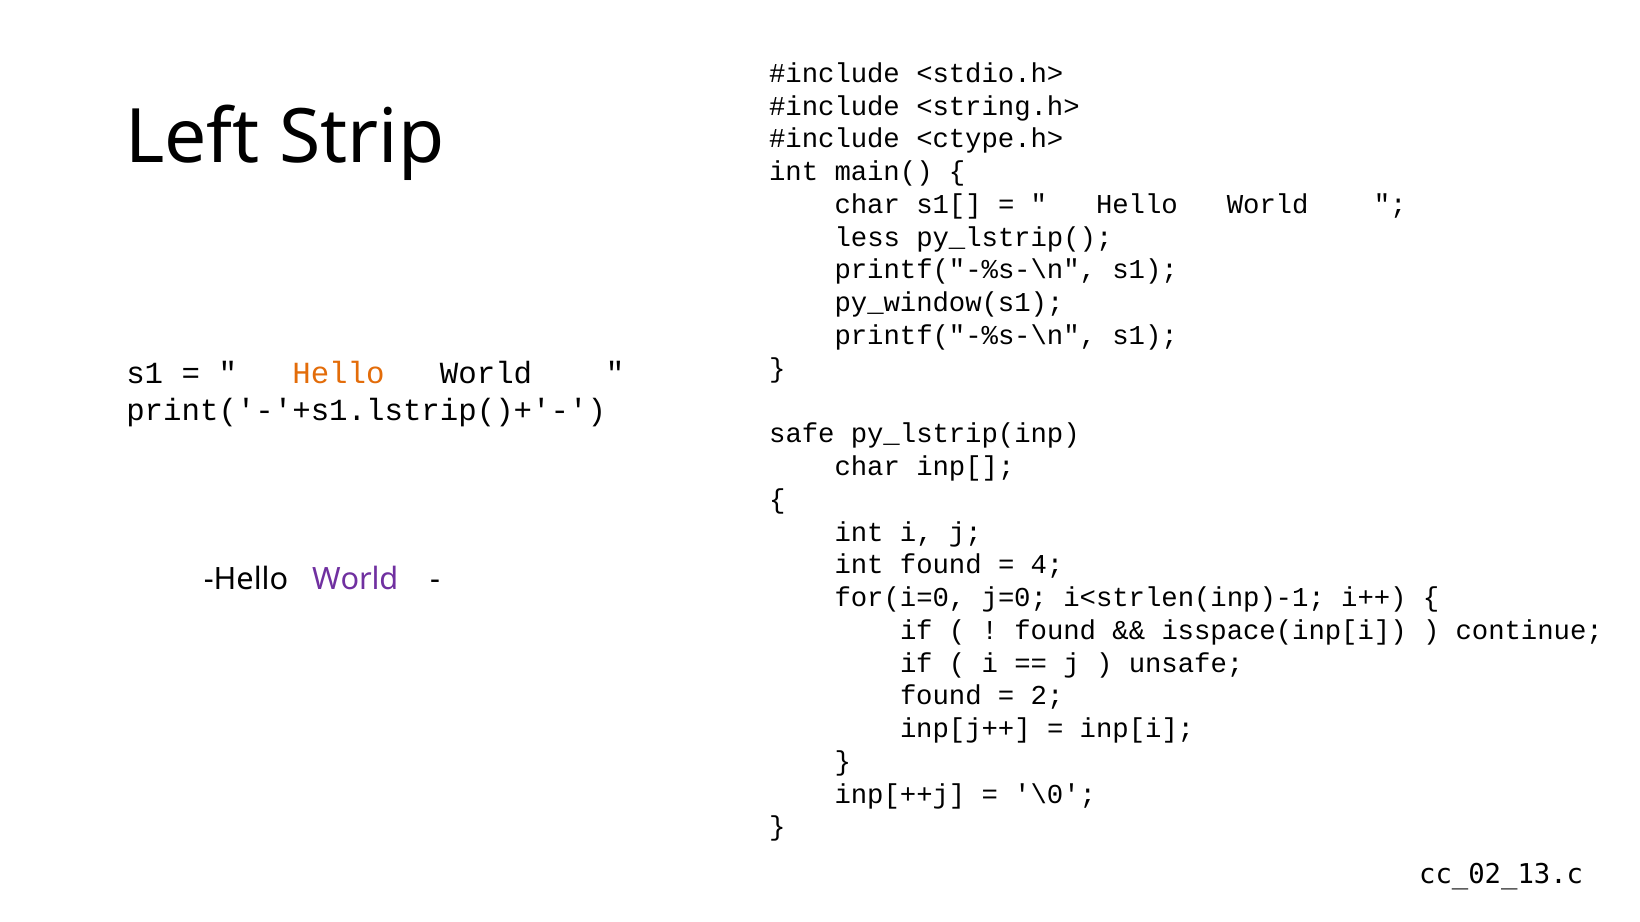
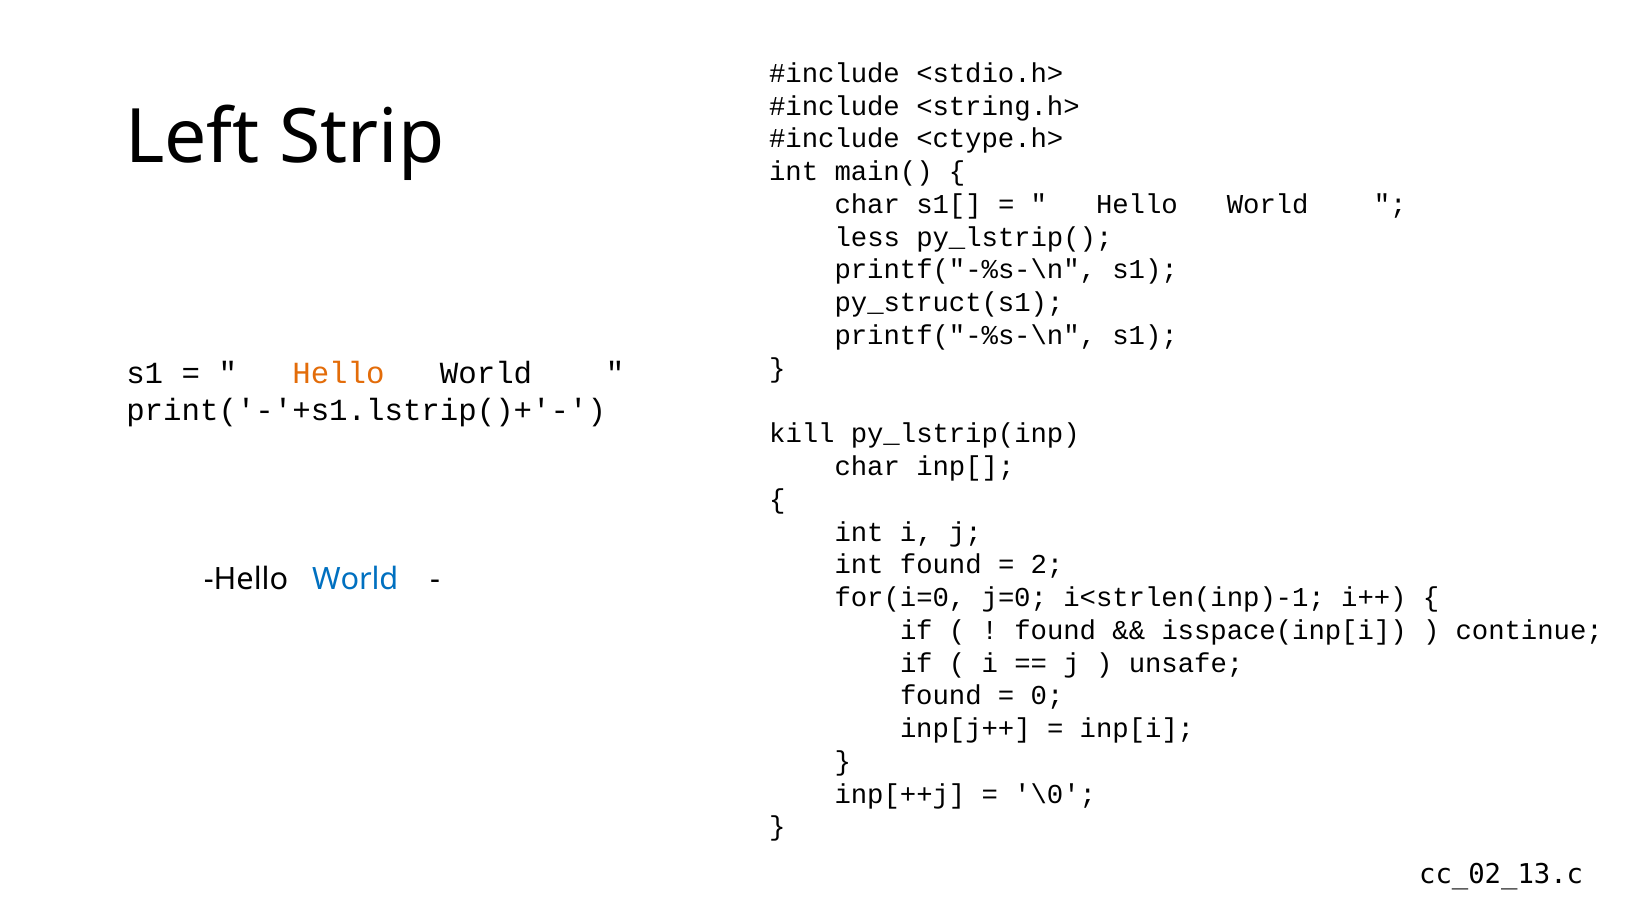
py_window(s1: py_window(s1 -> py_struct(s1
safe: safe -> kill
4: 4 -> 2
World at (355, 580) colour: purple -> blue
2: 2 -> 0
